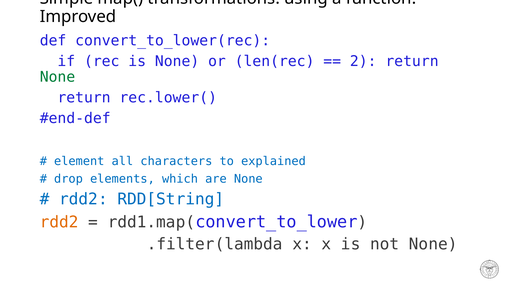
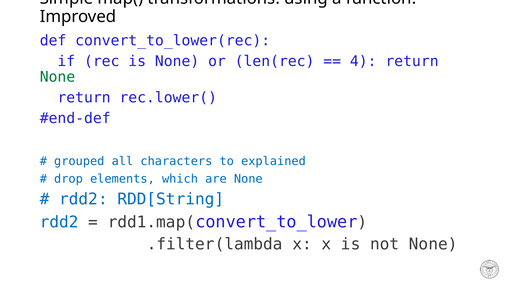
2: 2 -> 4
element: element -> grouped
rdd2 at (59, 222) colour: orange -> blue
